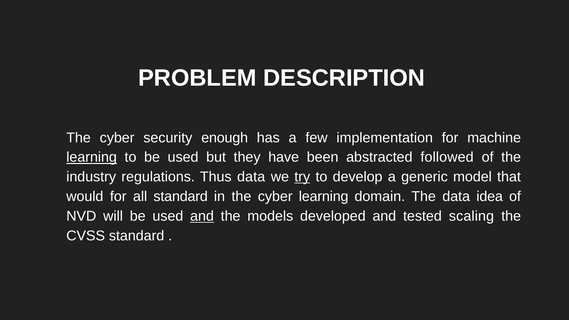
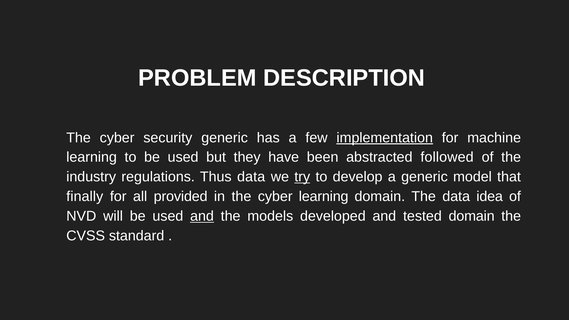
security enough: enough -> generic
implementation underline: none -> present
learning at (92, 157) underline: present -> none
would: would -> finally
all standard: standard -> provided
tested scaling: scaling -> domain
